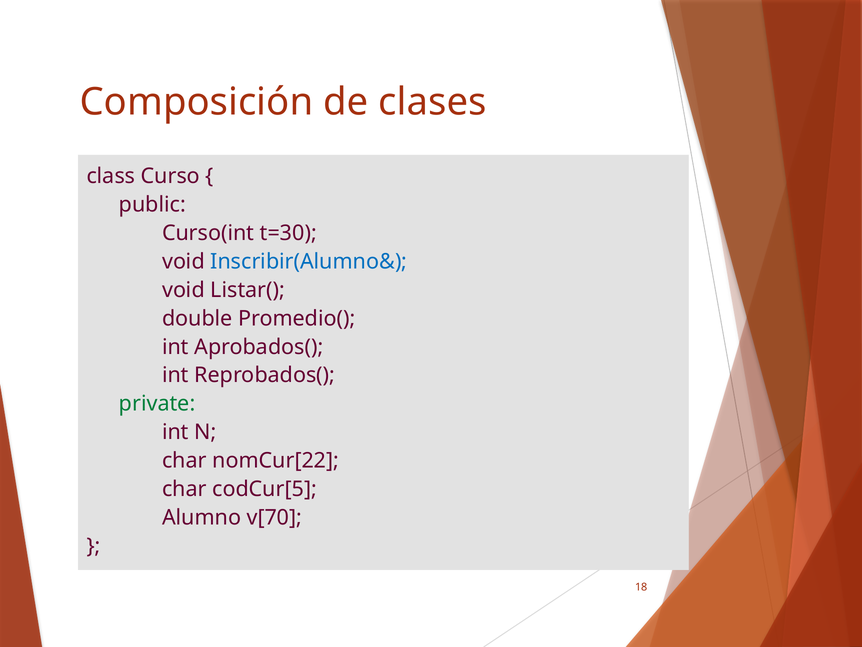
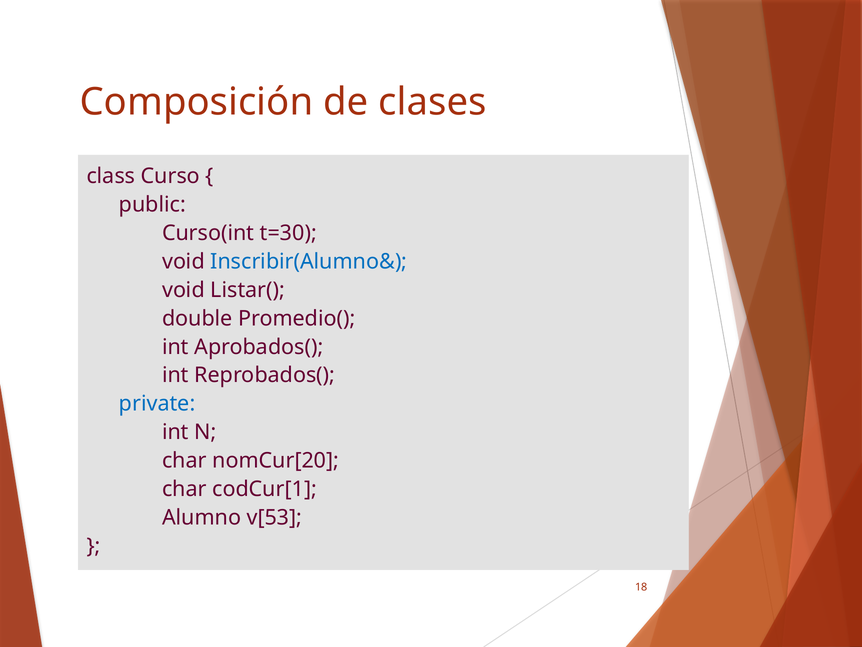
private colour: green -> blue
nomCur[22: nomCur[22 -> nomCur[20
codCur[5: codCur[5 -> codCur[1
v[70: v[70 -> v[53
